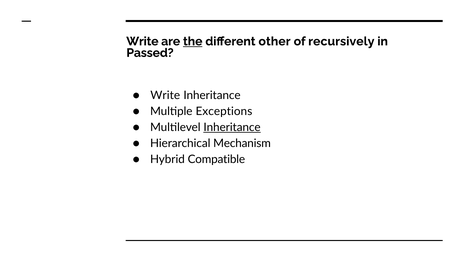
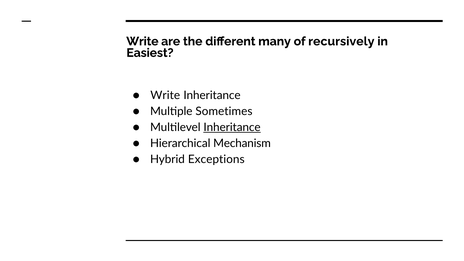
the underline: present -> none
other: other -> many
Passed: Passed -> Easiest
Exceptions: Exceptions -> Sometimes
Compatible: Compatible -> Exceptions
